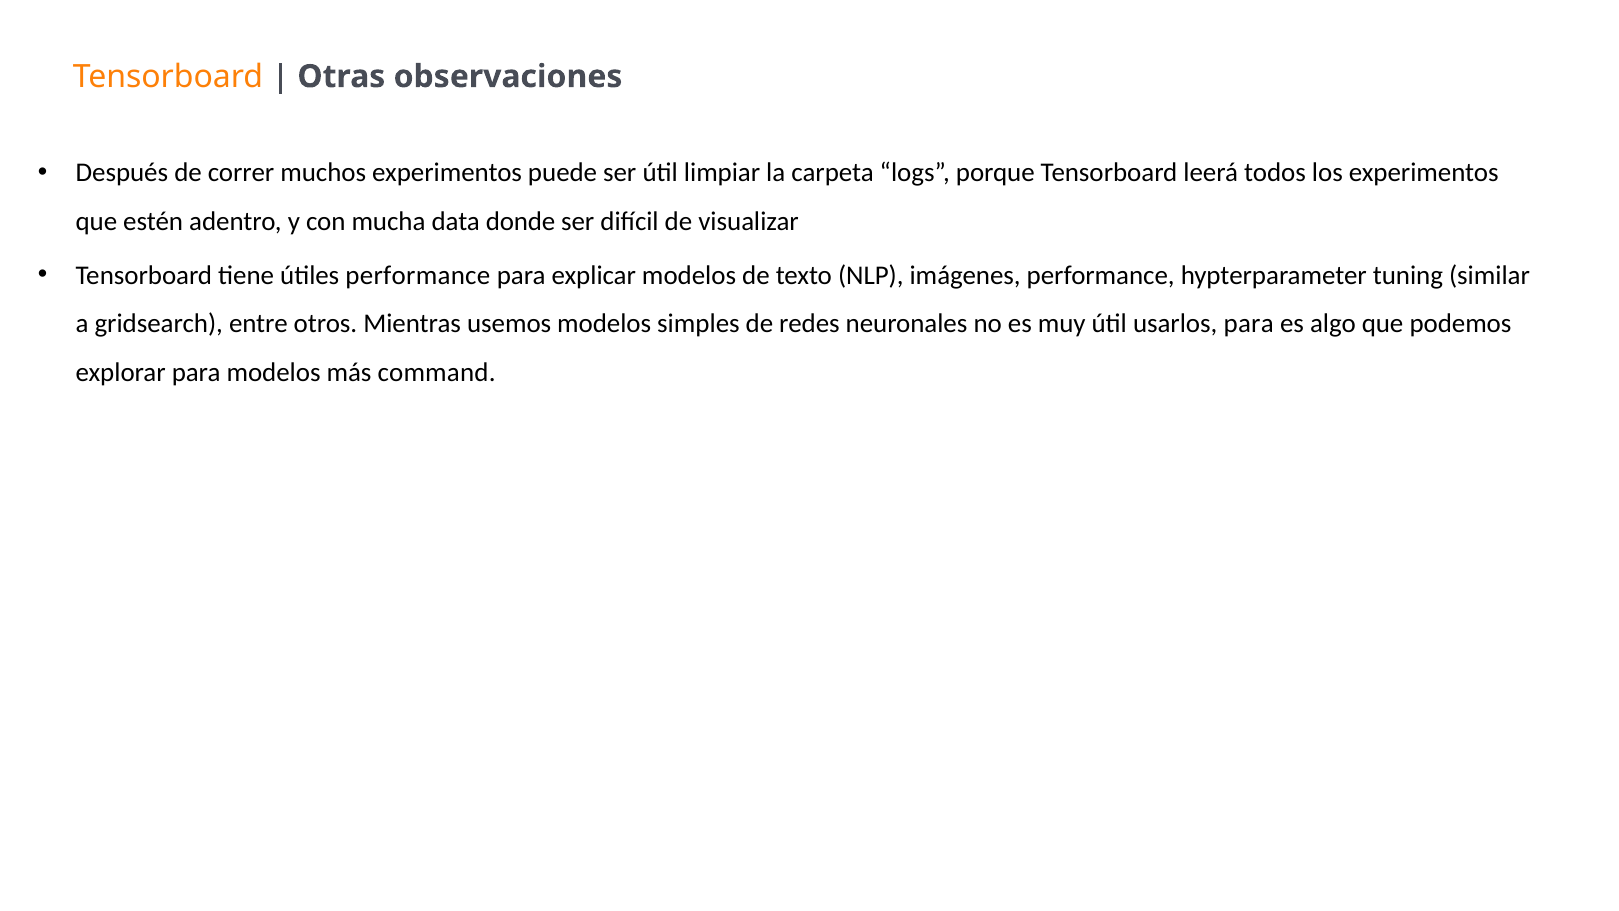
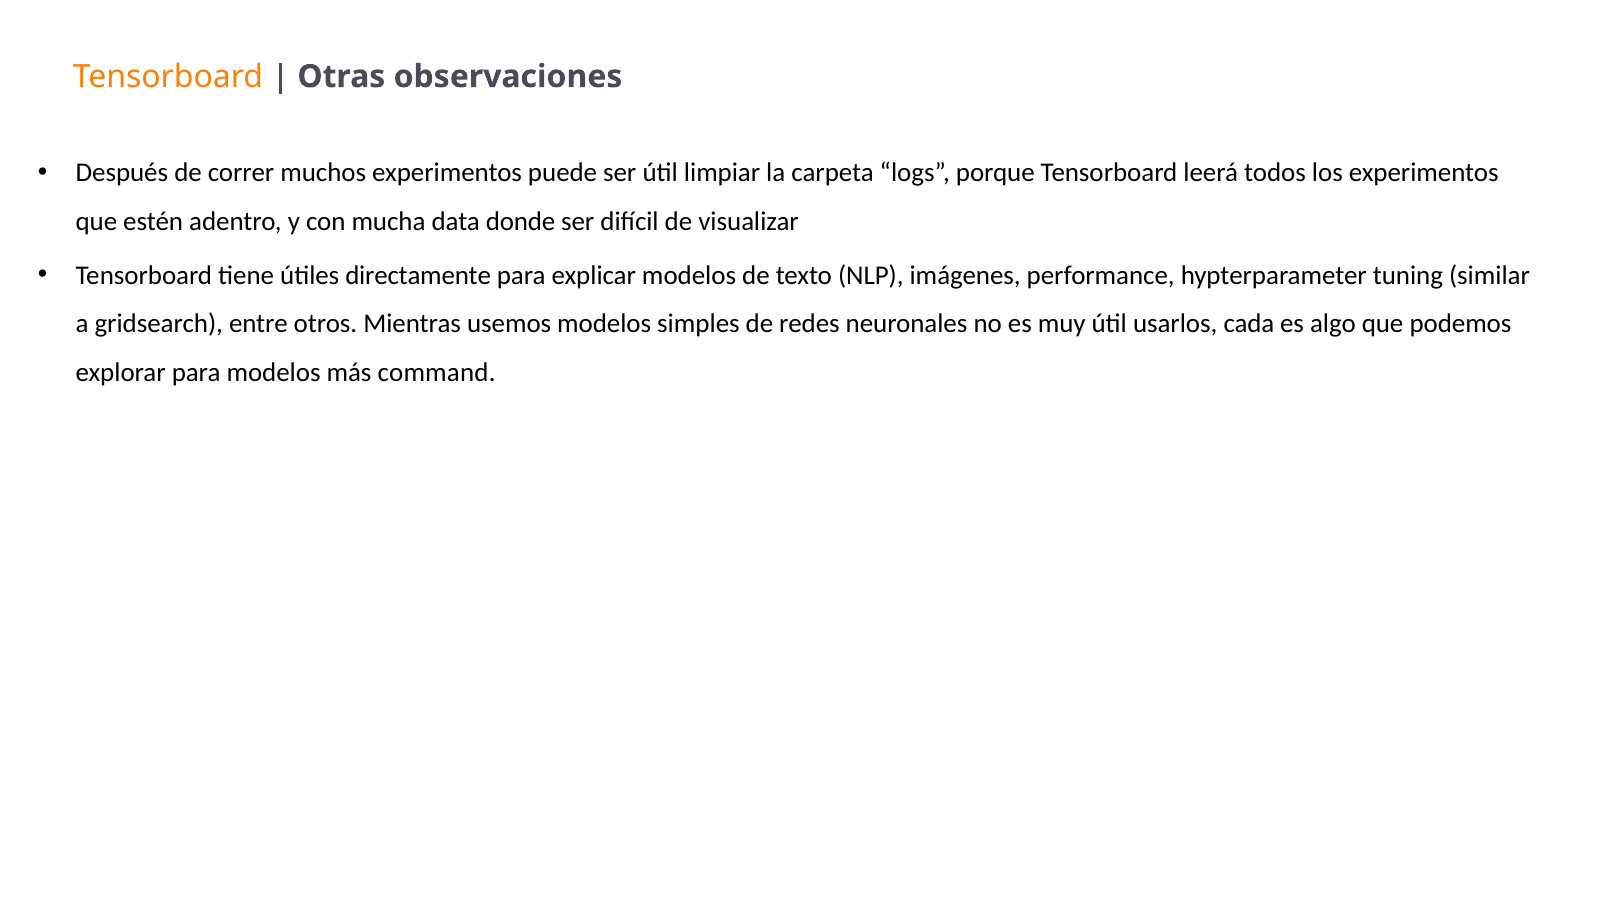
útiles performance: performance -> directamente
usarlos para: para -> cada
